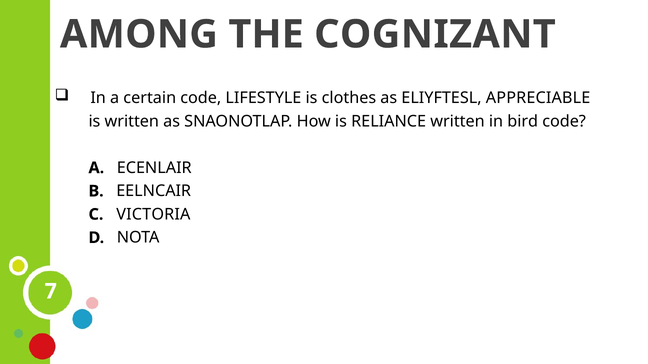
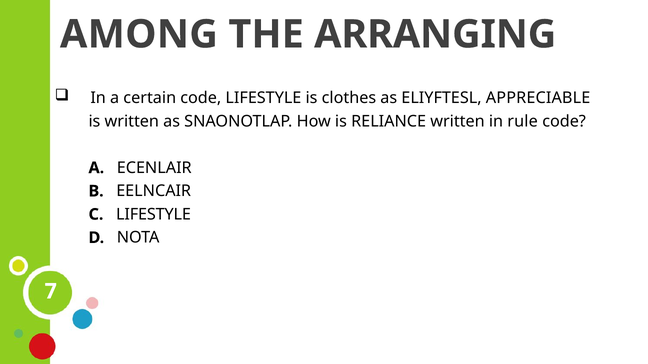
COGNIZANT: COGNIZANT -> ARRANGING
bird: bird -> rule
C VICTORIA: VICTORIA -> LIFESTYLE
